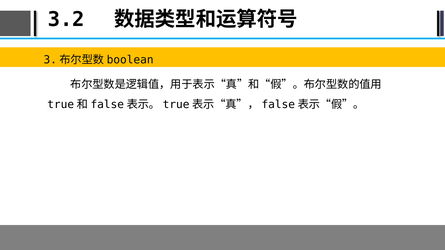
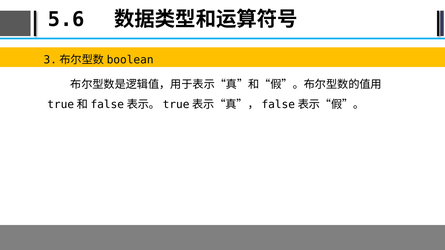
3.2: 3.2 -> 5.6
